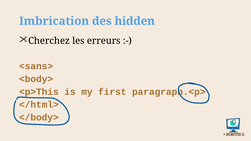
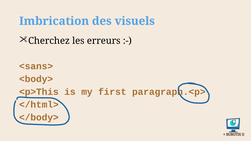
hidden: hidden -> visuels
